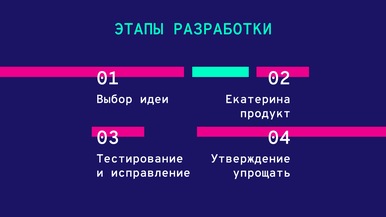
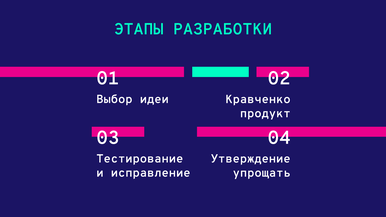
Екатерина: Екатерина -> Кравченко
